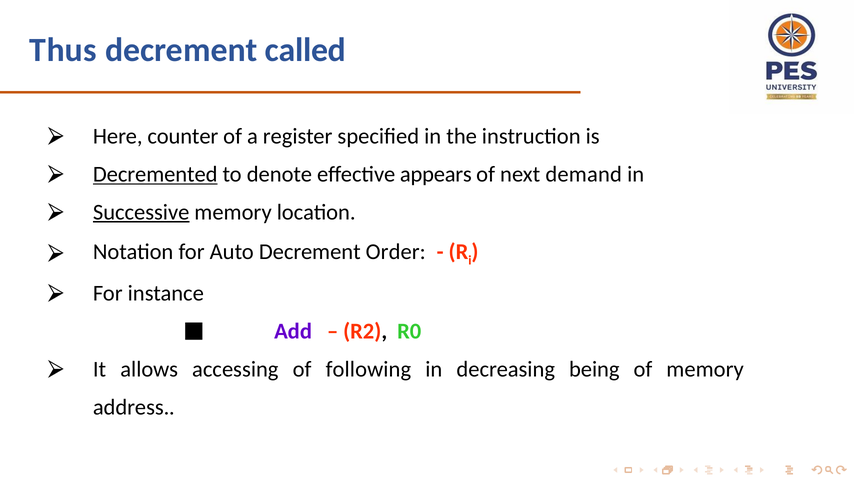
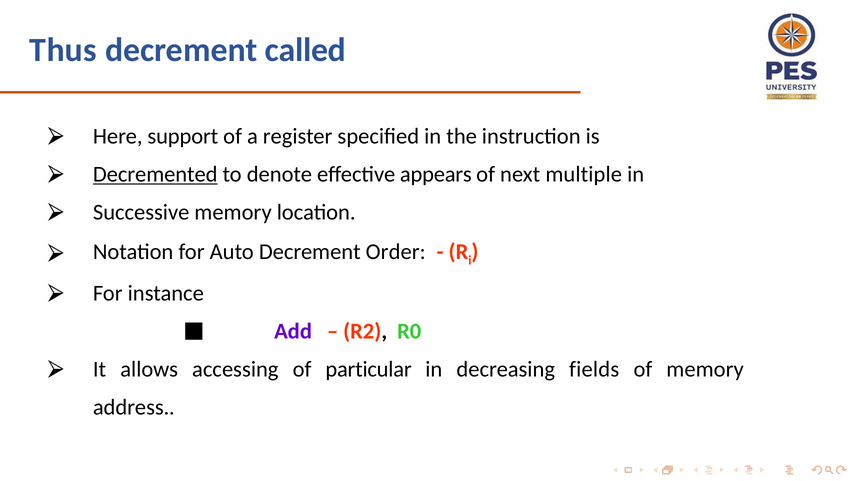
counter: counter -> support
demand: demand -> multiple
Successive underline: present -> none
following: following -> particular
being: being -> fields
